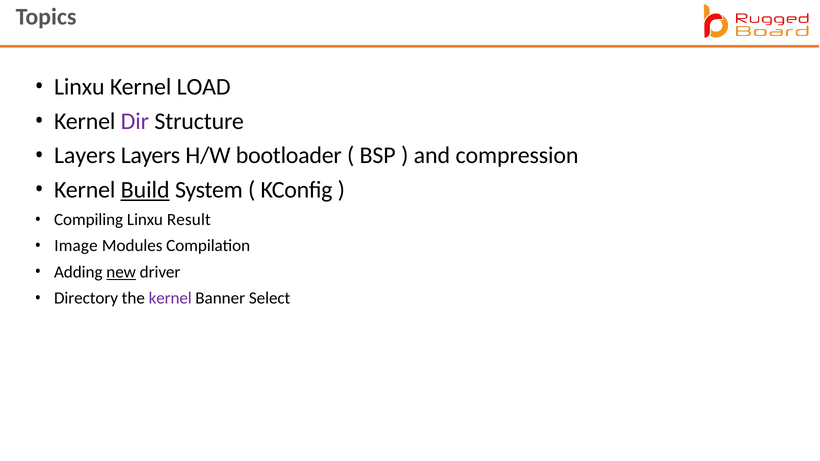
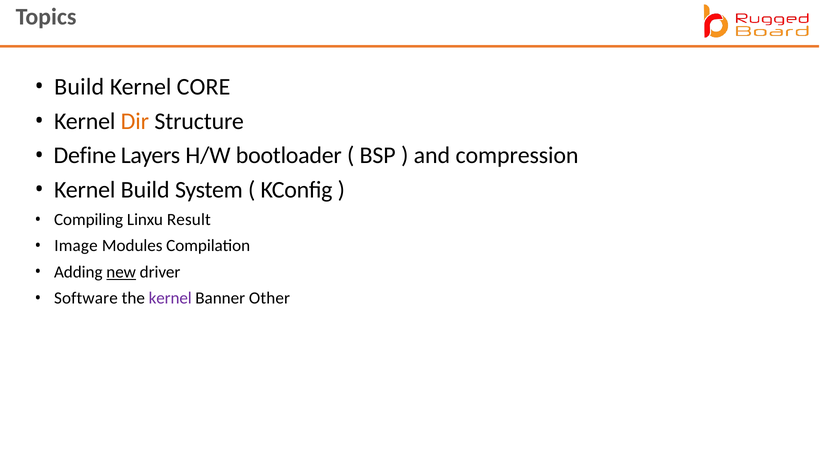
Linxu at (79, 87): Linxu -> Build
LOAD: LOAD -> CORE
Dir colour: purple -> orange
Layers at (85, 156): Layers -> Define
Build at (145, 190) underline: present -> none
Directory: Directory -> Software
Select: Select -> Other
